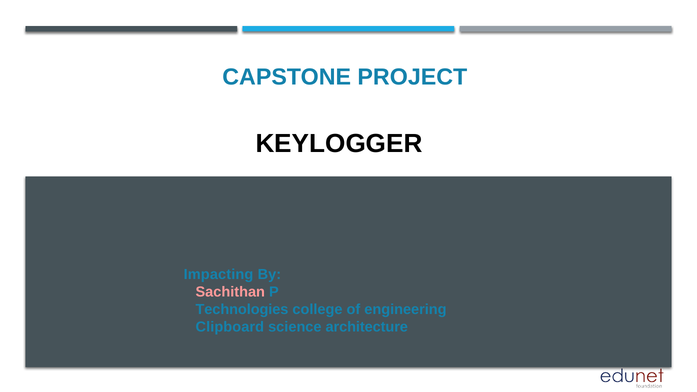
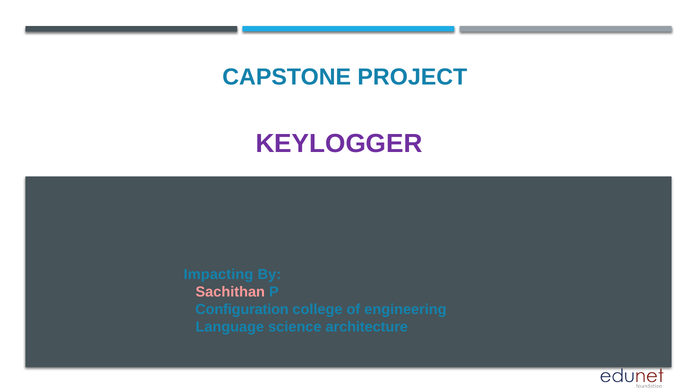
KEYLOGGER colour: black -> purple
Technologies: Technologies -> Configuration
Clipboard: Clipboard -> Language
